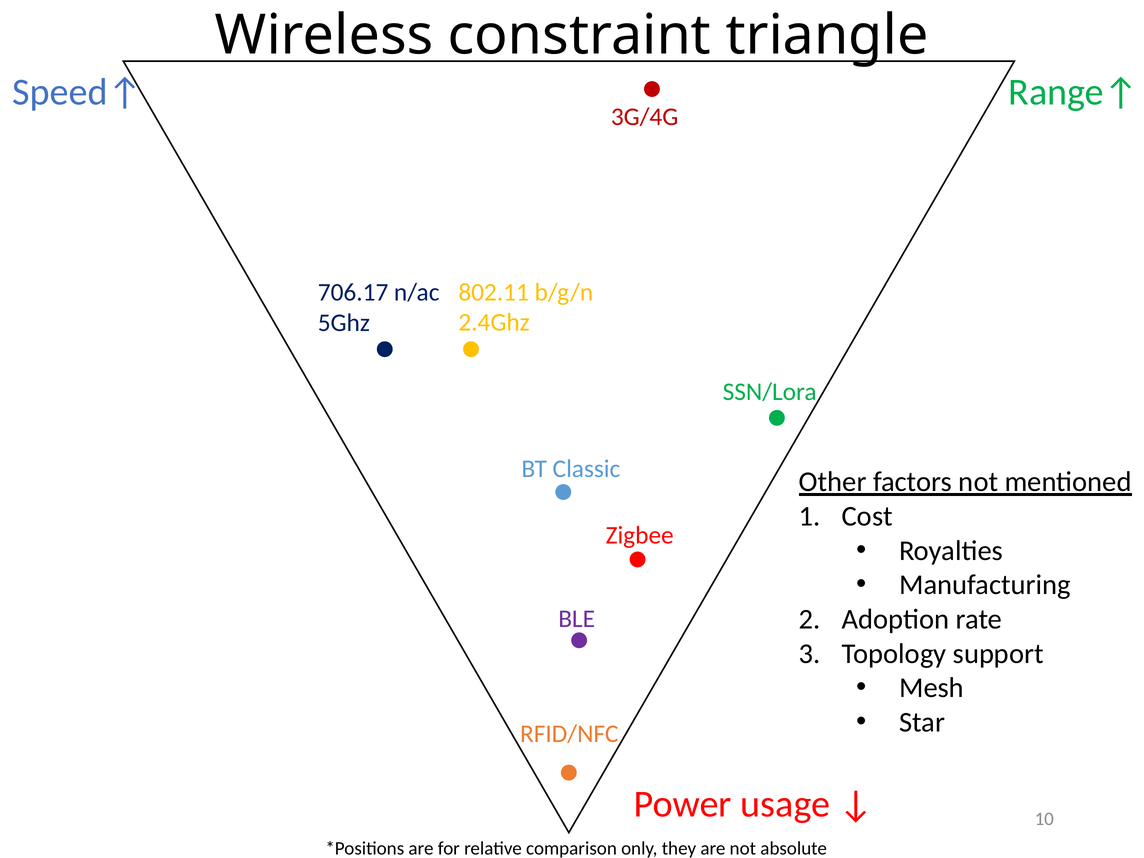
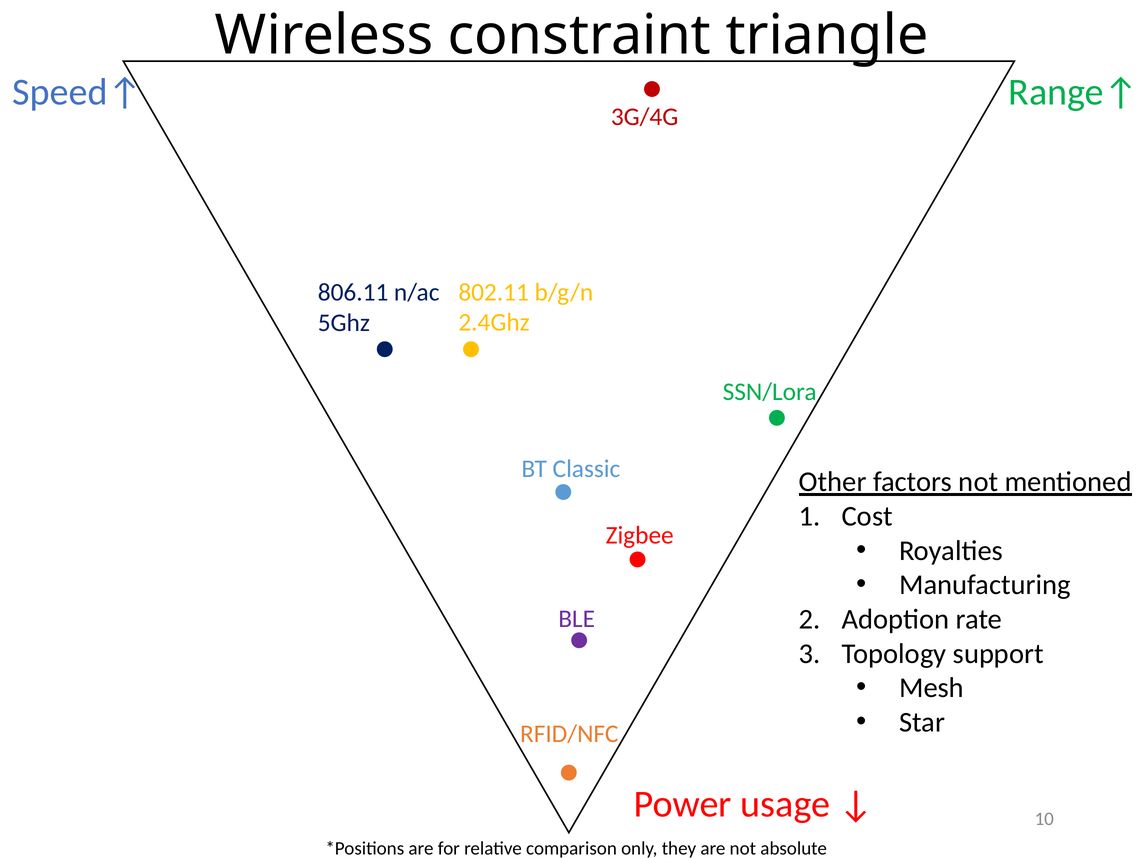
706.17: 706.17 -> 806.11
